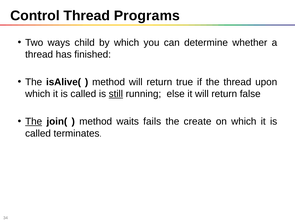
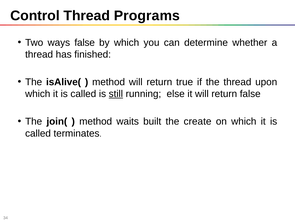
ways child: child -> false
The at (34, 121) underline: present -> none
fails: fails -> built
